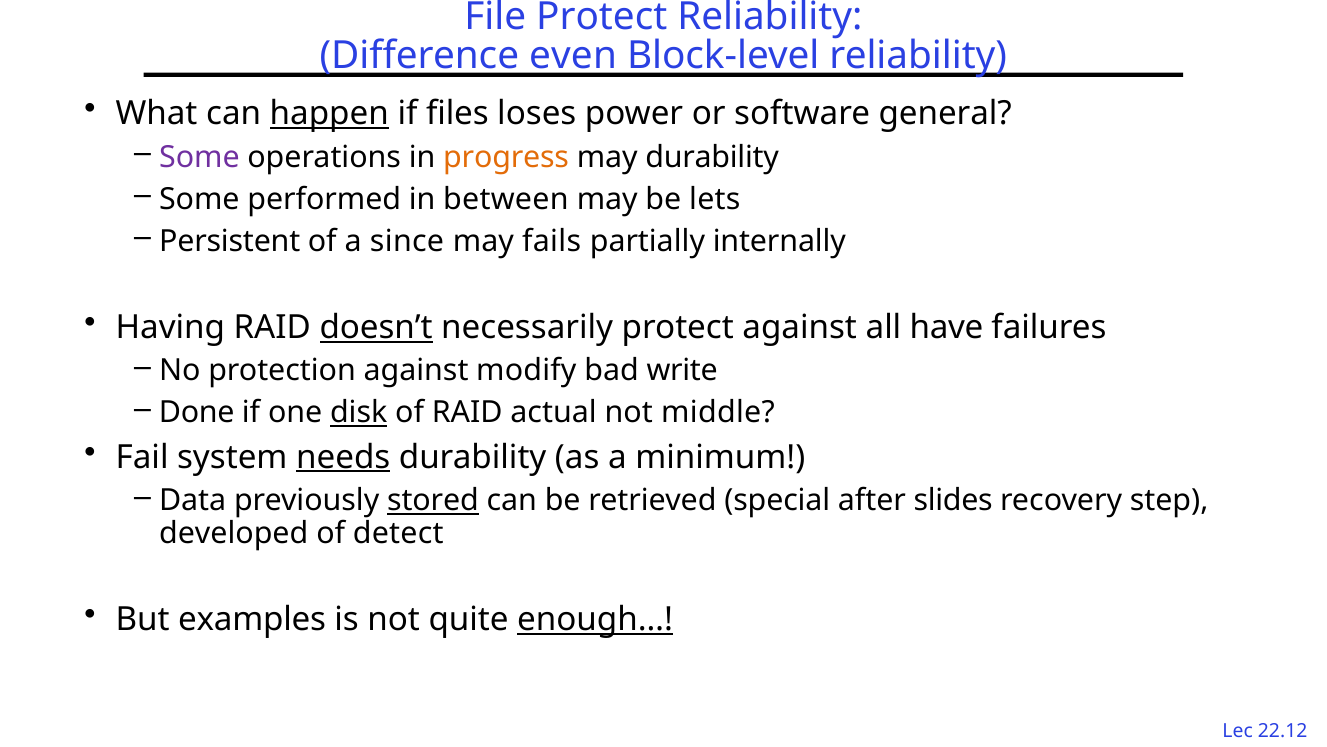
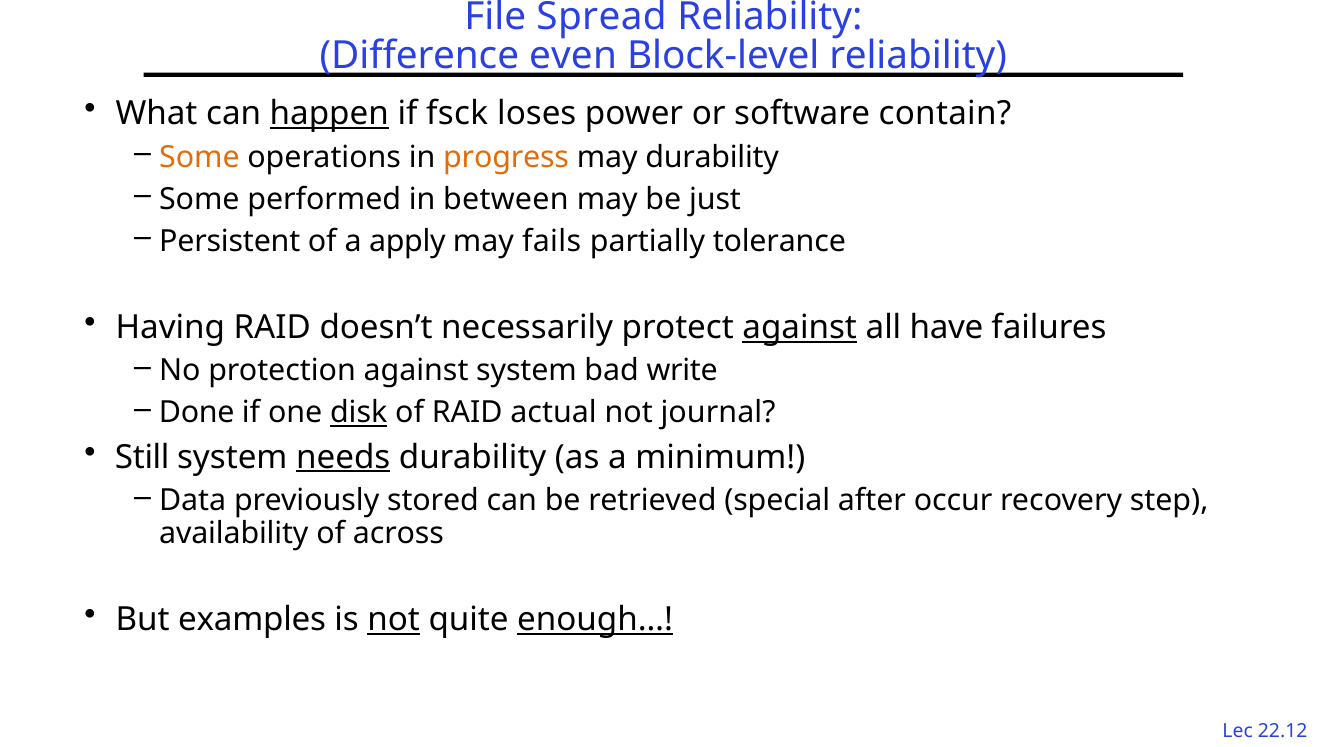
File Protect: Protect -> Spread
files: files -> fsck
general: general -> contain
Some at (199, 157) colour: purple -> orange
lets: lets -> just
since: since -> apply
internally: internally -> tolerance
doesn’t underline: present -> none
against at (800, 327) underline: none -> present
against modify: modify -> system
middle: middle -> journal
Fail: Fail -> Still
stored underline: present -> none
slides: slides -> occur
developed: developed -> availability
detect: detect -> across
not at (394, 619) underline: none -> present
